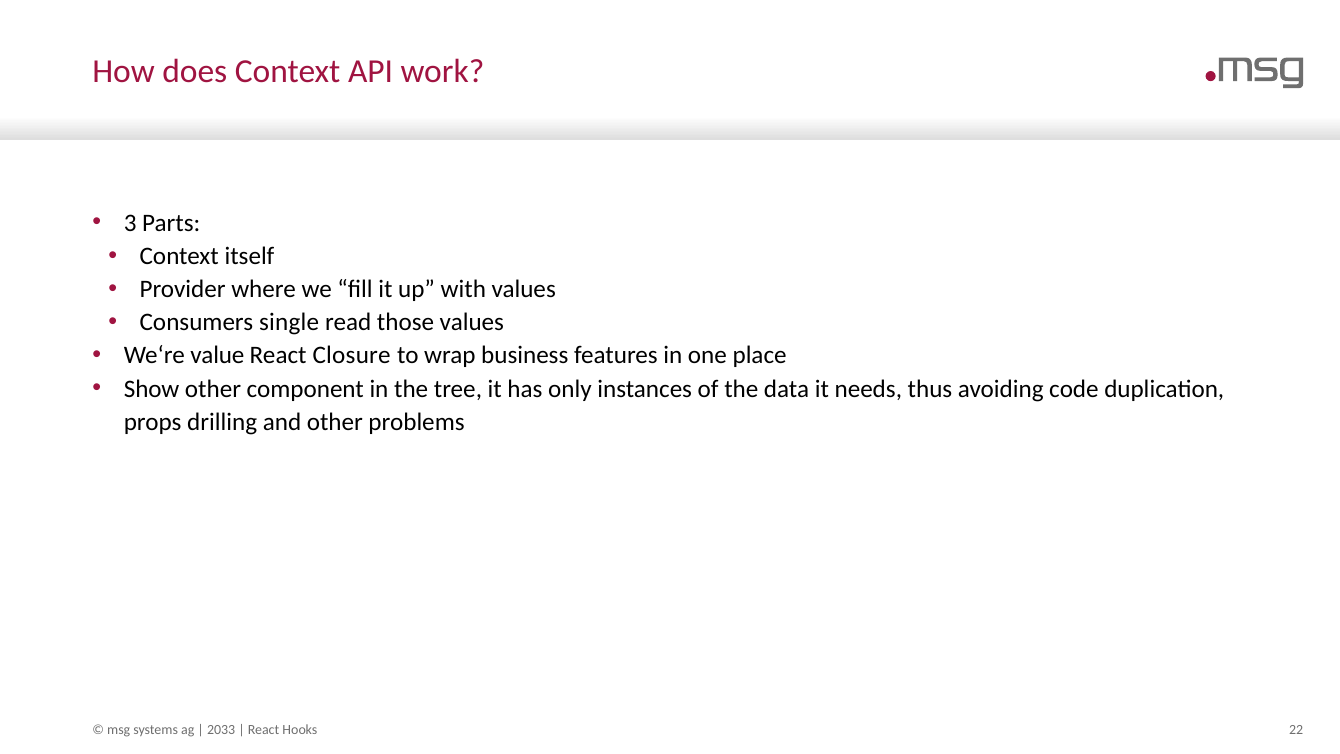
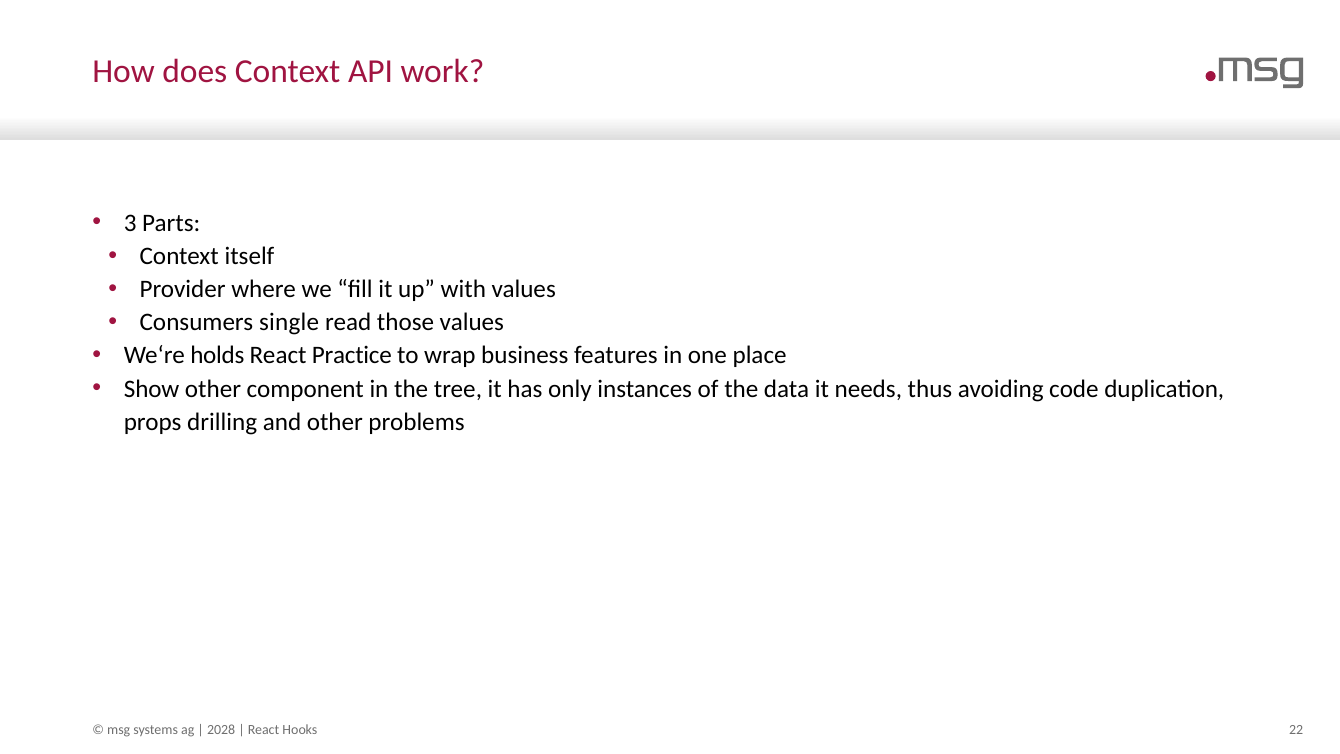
value: value -> holds
Closure: Closure -> Practice
2033: 2033 -> 2028
